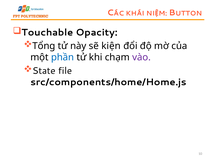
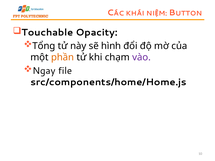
kiện: kiện -> hình
phần colour: blue -> orange
State: State -> Ngay
